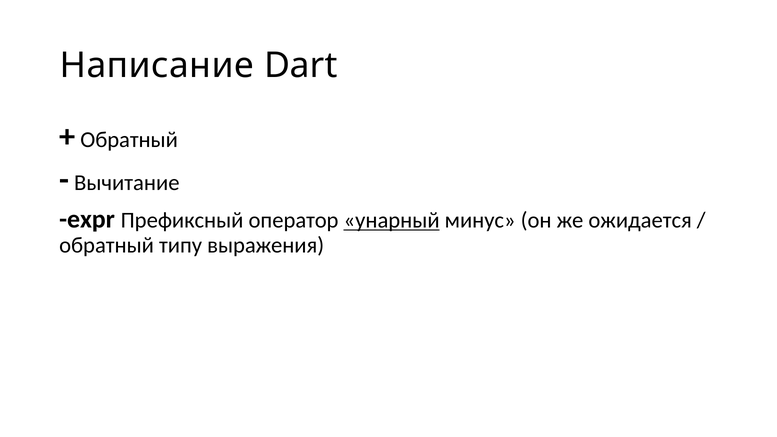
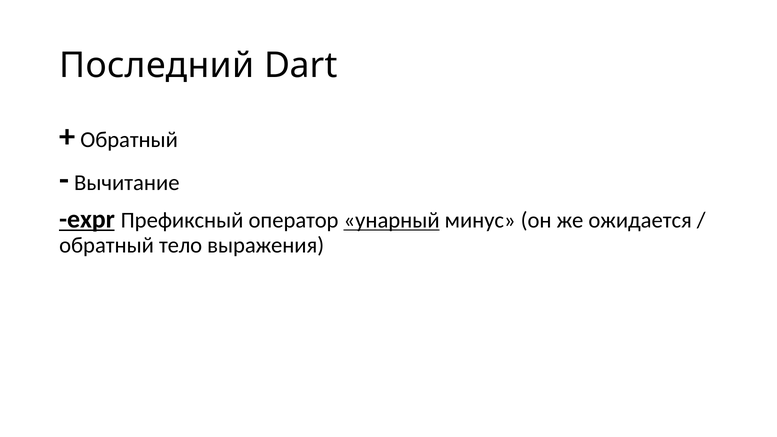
Написание: Написание -> Последний
expr underline: none -> present
типу: типу -> тело
